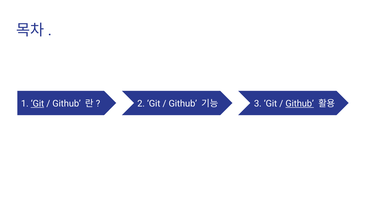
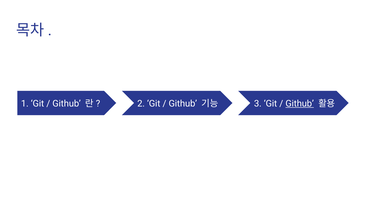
Git at (37, 104) underline: present -> none
